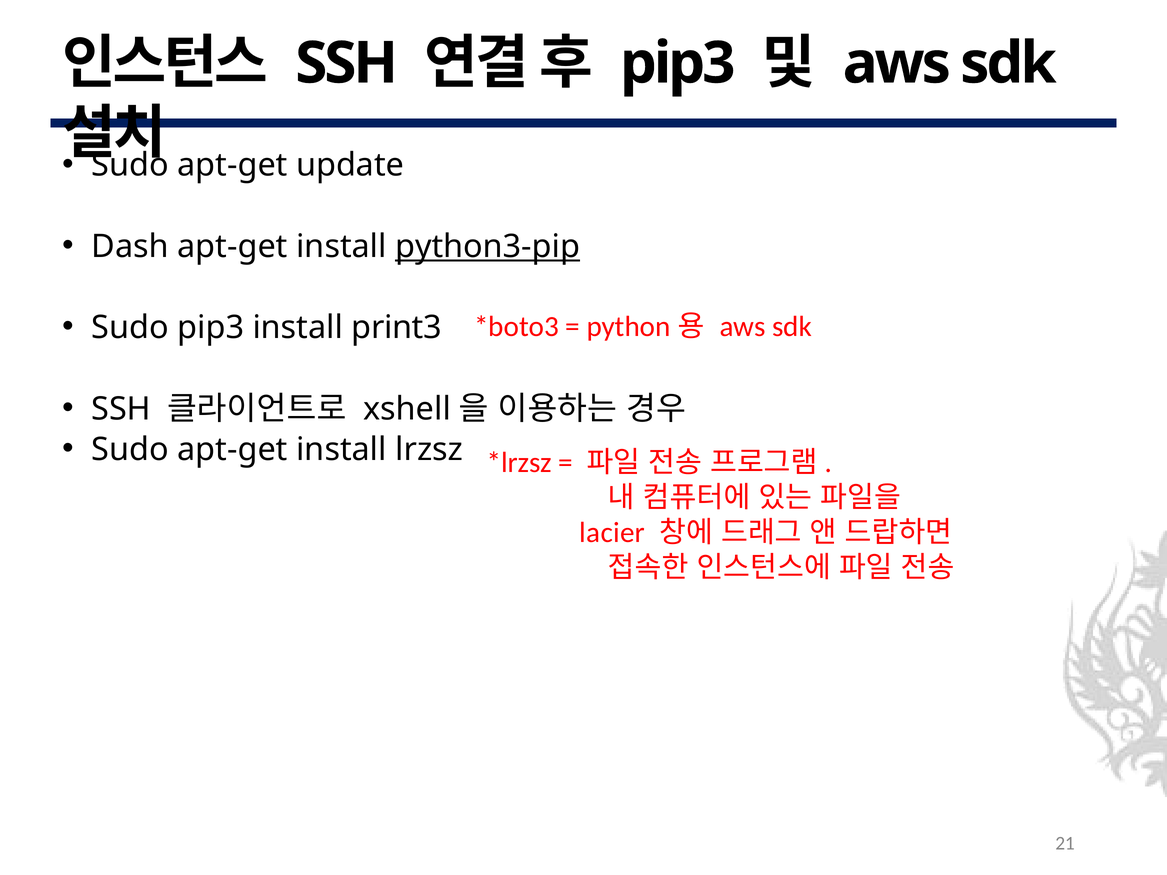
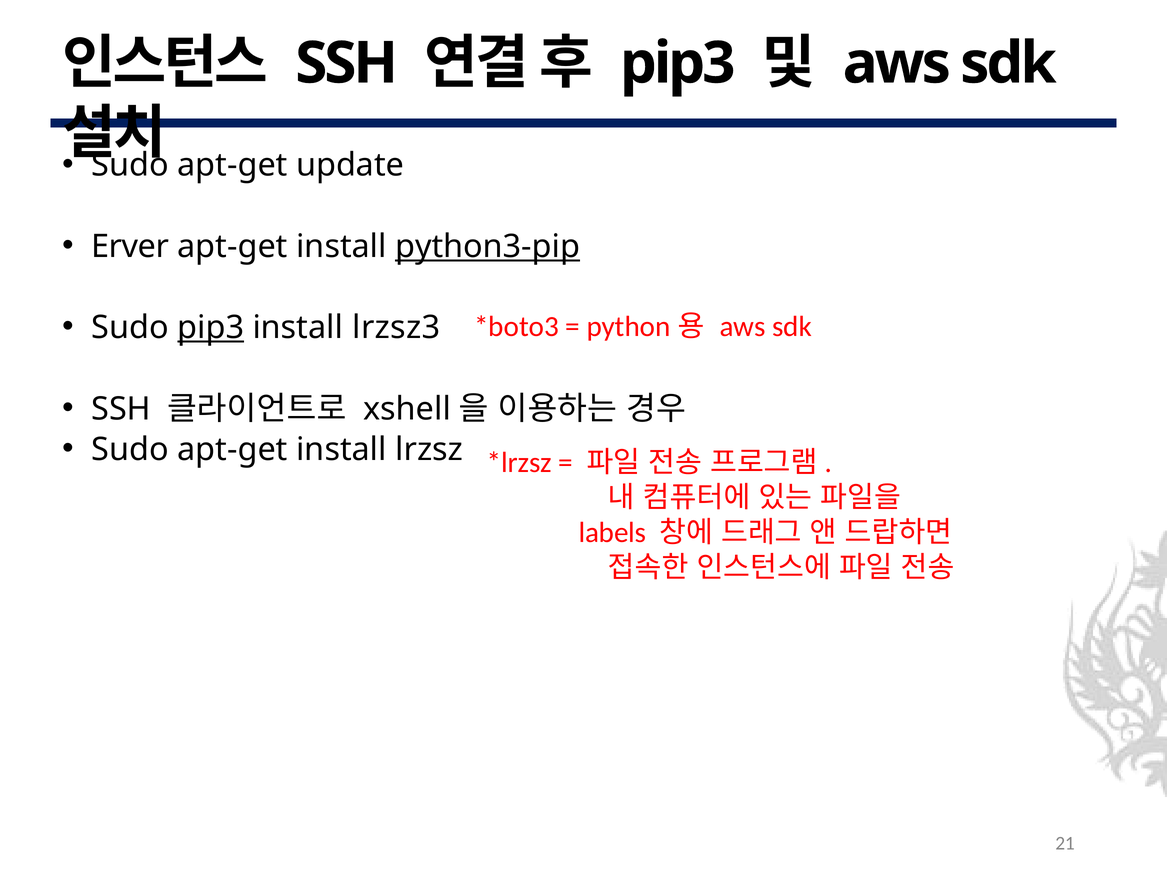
Dash: Dash -> Erver
pip3 at (211, 328) underline: none -> present
print3: print3 -> lrzsz3
lacier: lacier -> labels
